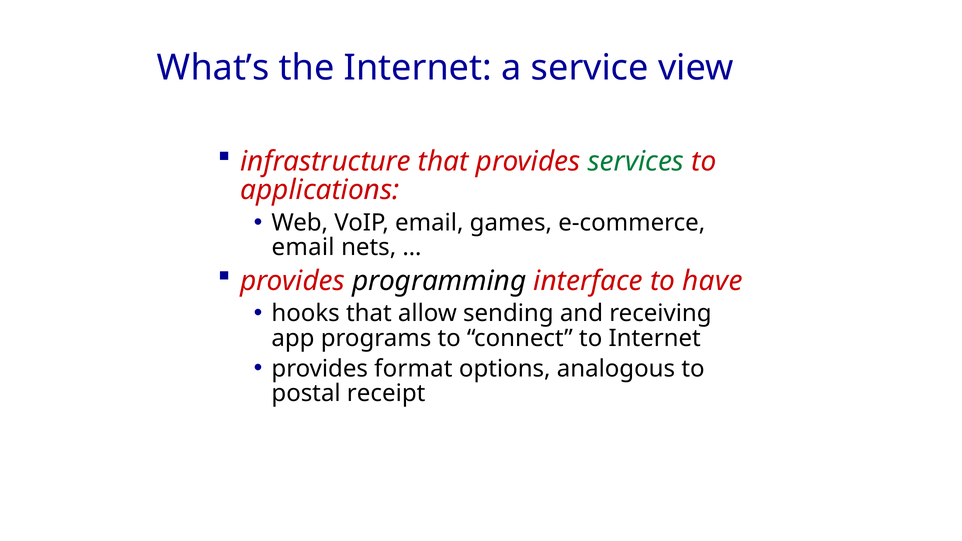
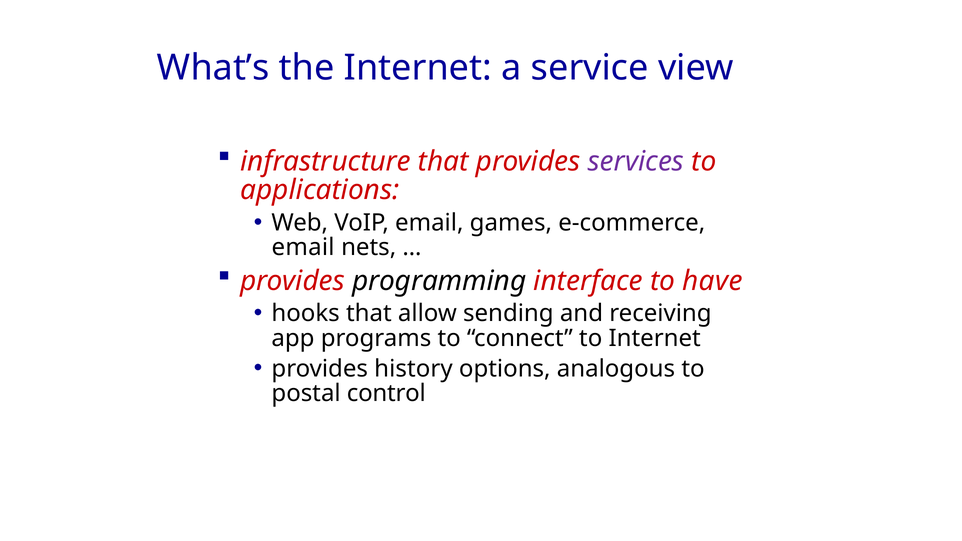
services colour: green -> purple
format: format -> history
receipt: receipt -> control
